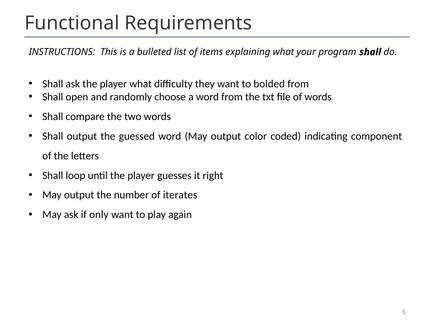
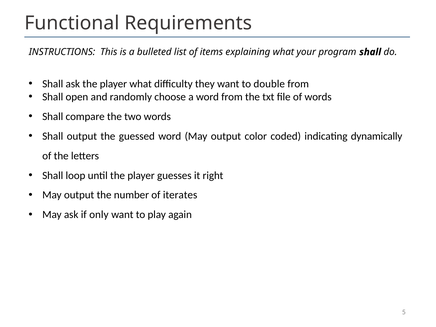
bolded: bolded -> double
component: component -> dynamically
